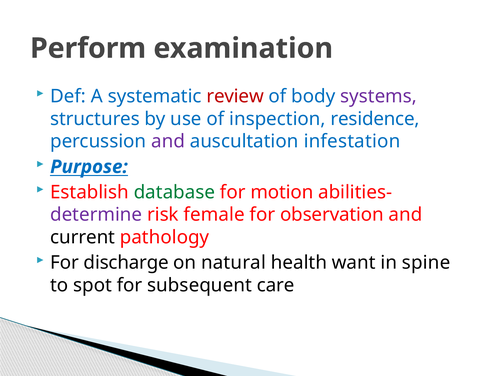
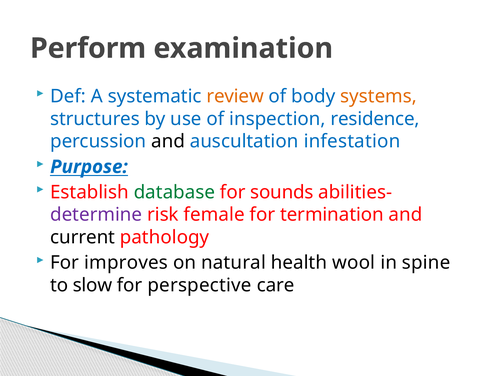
review colour: red -> orange
systems colour: purple -> orange
and at (168, 142) colour: purple -> black
motion: motion -> sounds
observation: observation -> termination
discharge: discharge -> improves
want: want -> wool
spot: spot -> slow
subsequent: subsequent -> perspective
